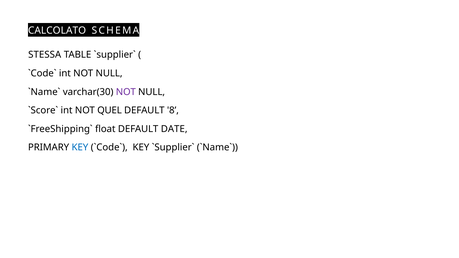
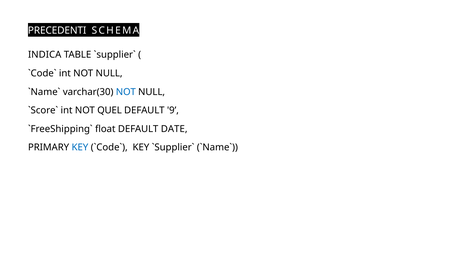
CALCOLATO: CALCOLATO -> PRECEDENTI
STESSA: STESSA -> INDICA
NOT at (126, 92) colour: purple -> blue
8: 8 -> 9
